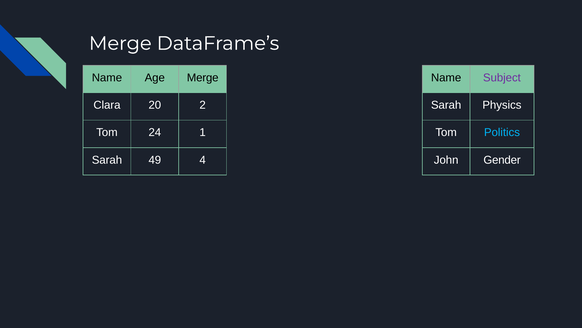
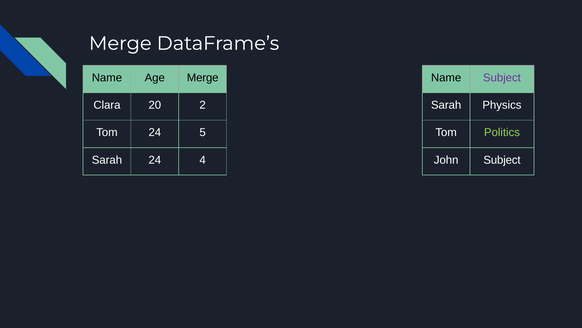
1: 1 -> 5
Politics colour: light blue -> light green
Sarah 49: 49 -> 24
John Gender: Gender -> Subject
